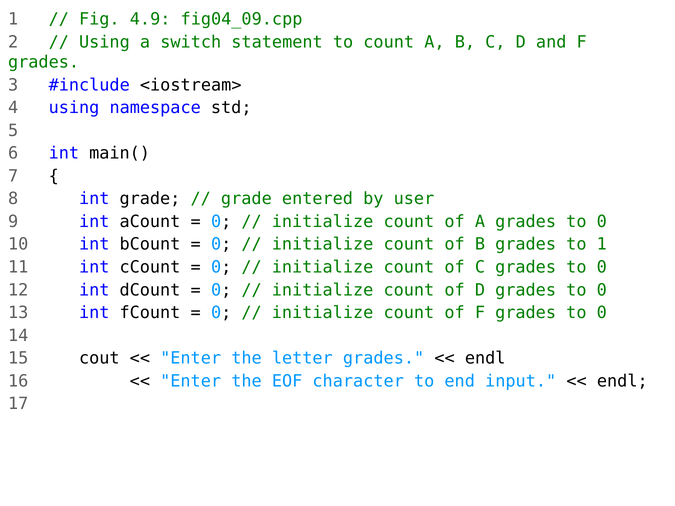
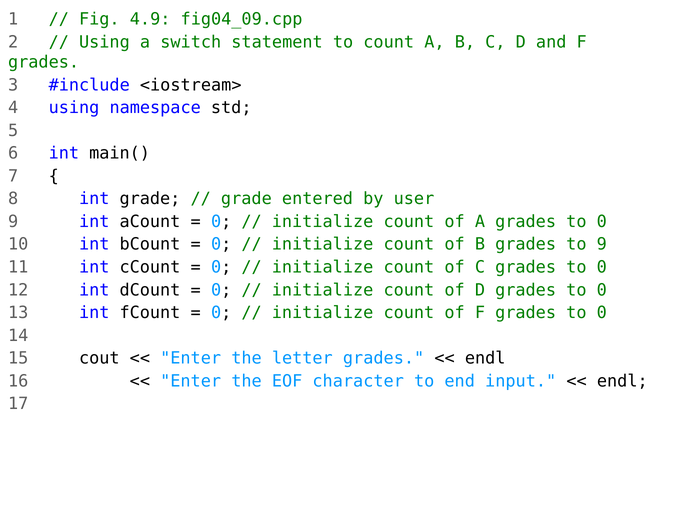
to 1: 1 -> 9
